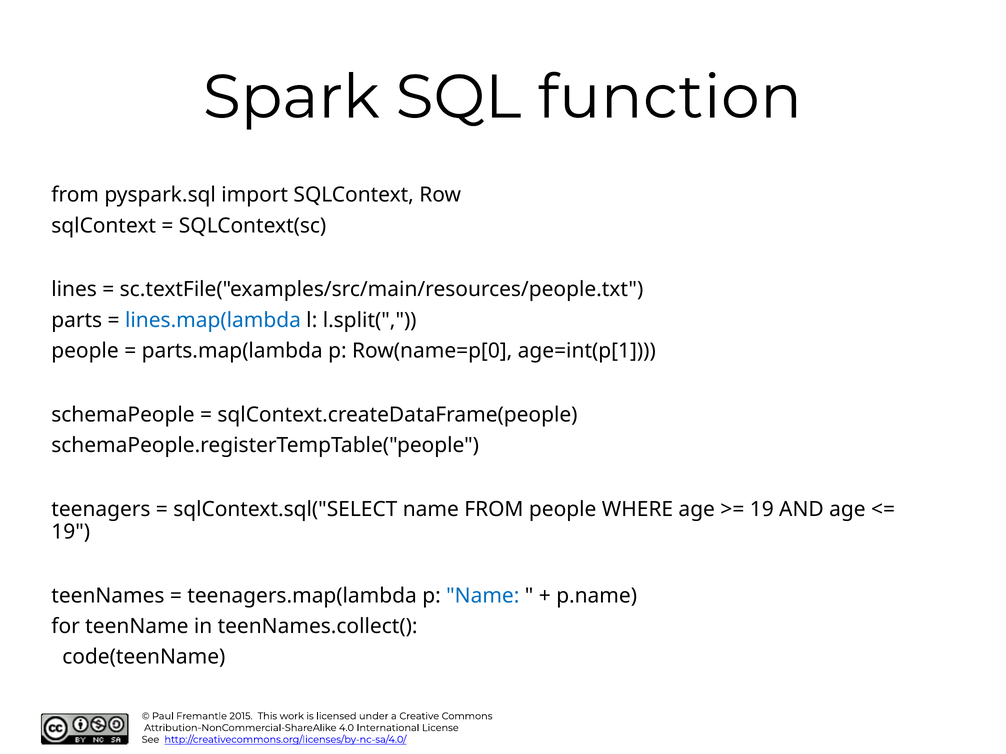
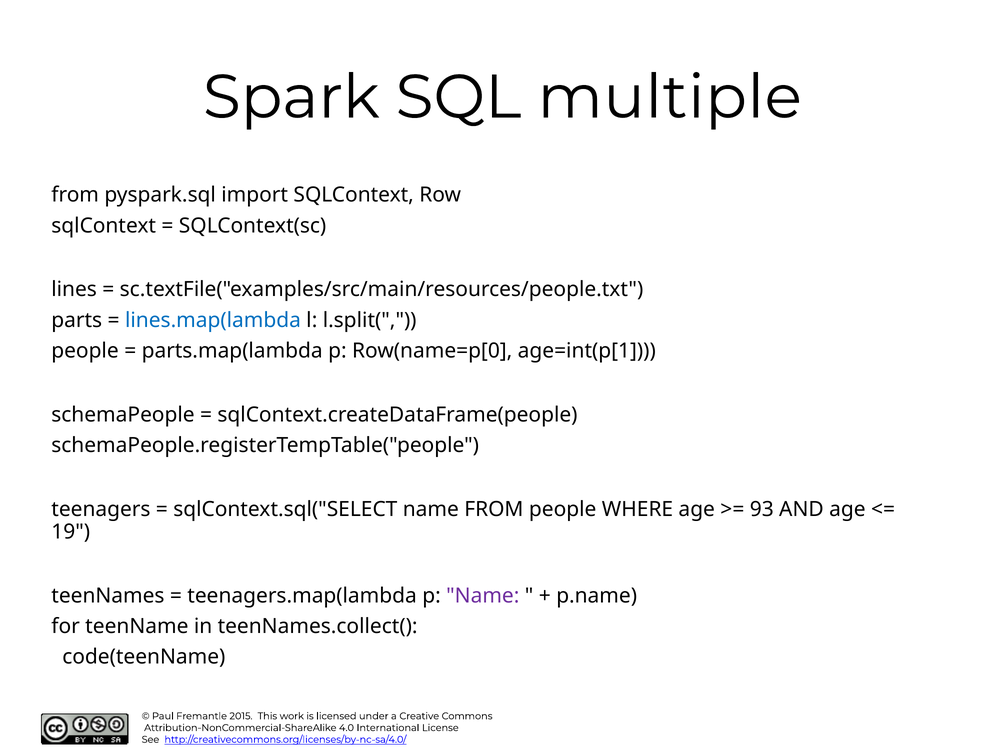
function: function -> multiple
19 at (762, 510): 19 -> 93
Name at (483, 596) colour: blue -> purple
